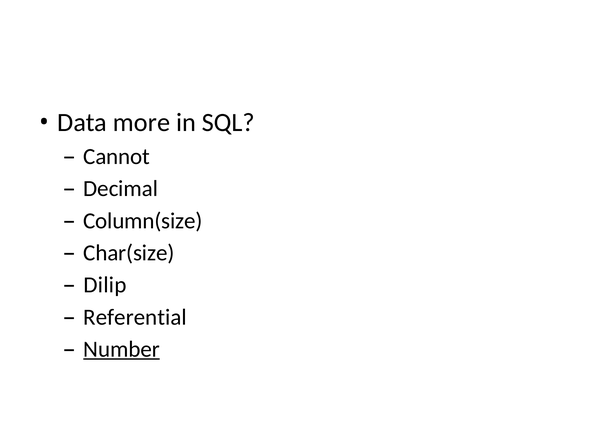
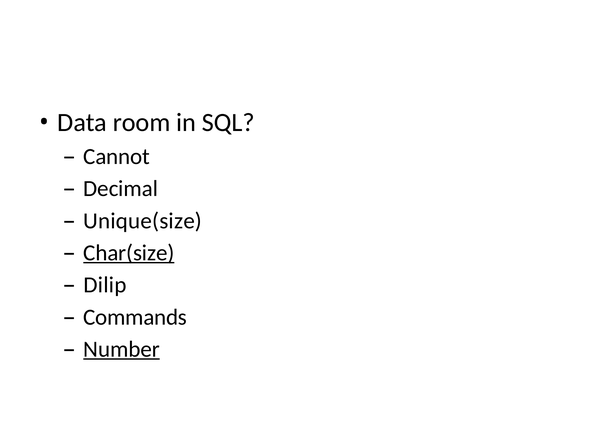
more: more -> room
Column(size: Column(size -> Unique(size
Char(size underline: none -> present
Referential: Referential -> Commands
